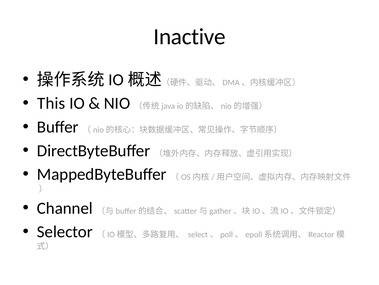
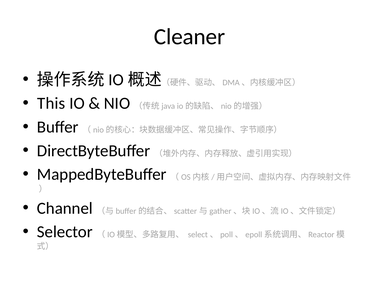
Inactive: Inactive -> Cleaner
